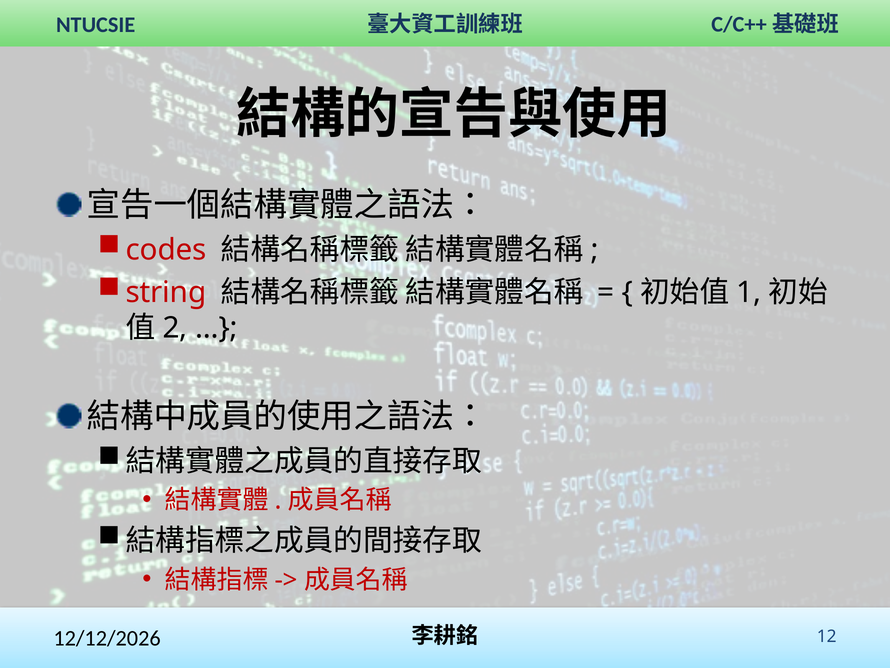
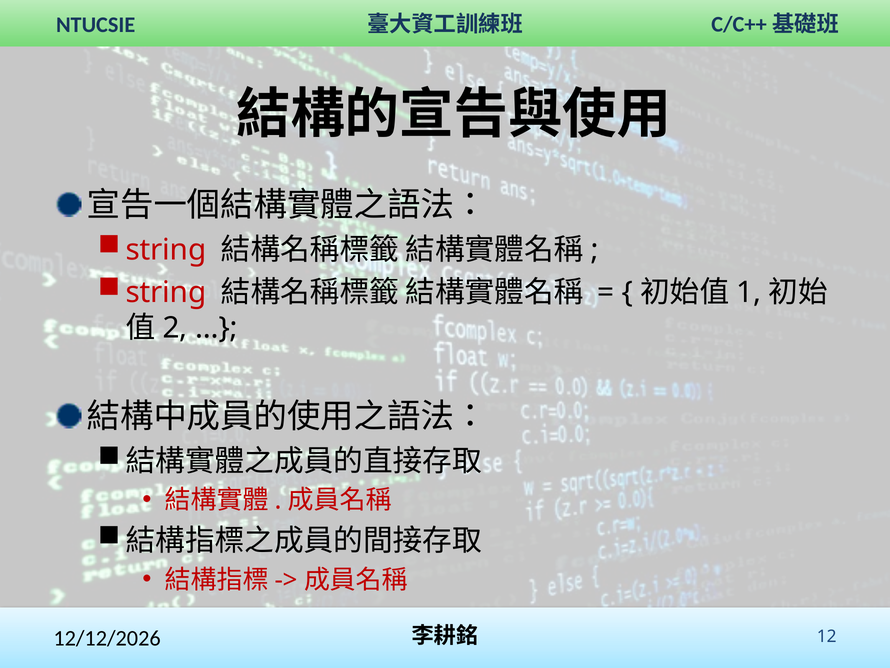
codes at (166, 250): codes -> string
